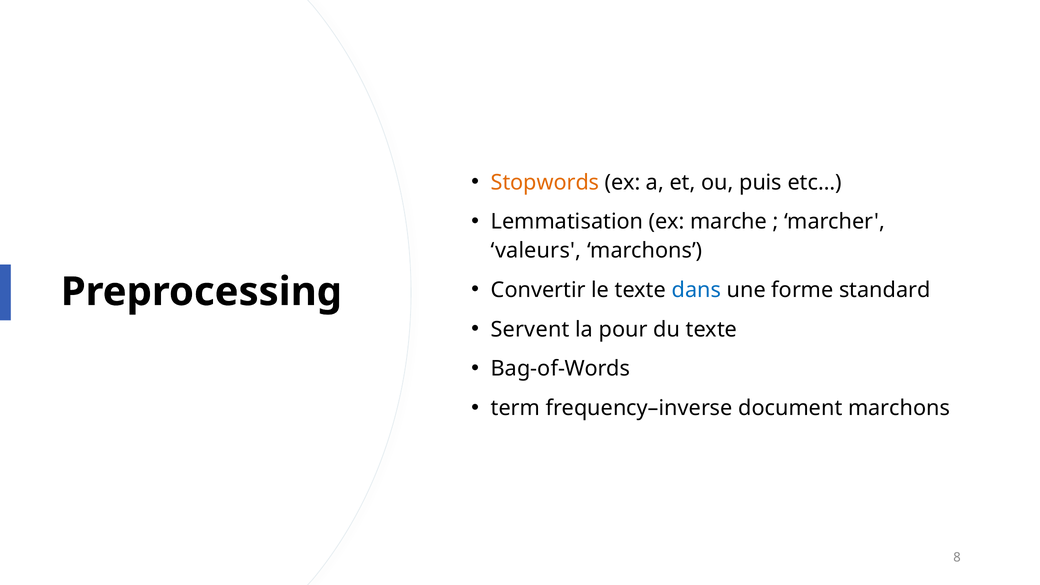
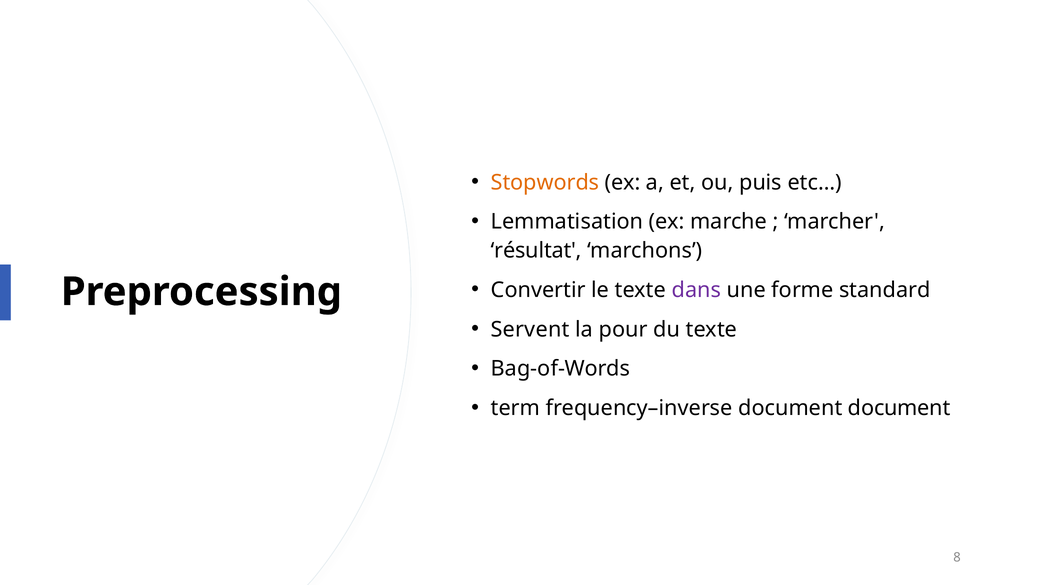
valeurs: valeurs -> résultat
dans colour: blue -> purple
document marchons: marchons -> document
